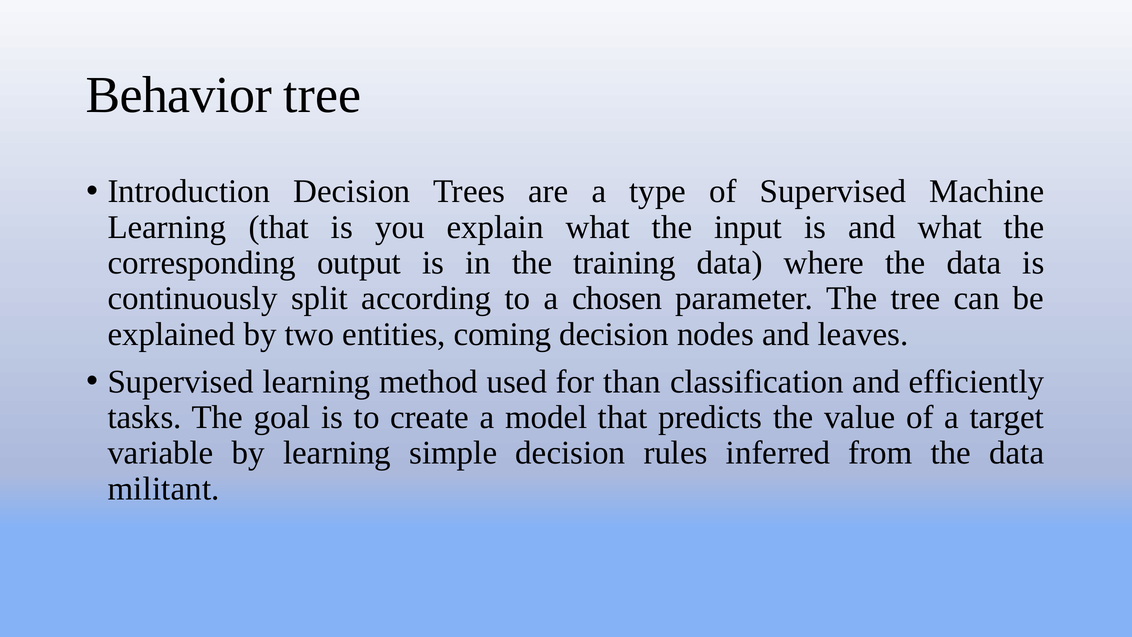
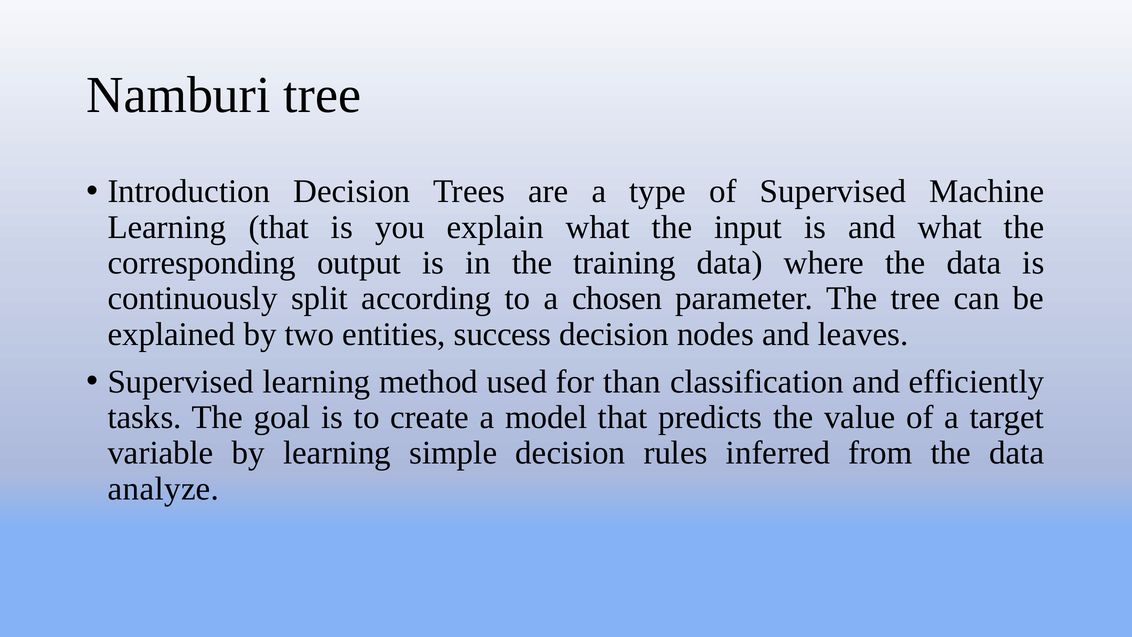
Behavior: Behavior -> Namburi
coming: coming -> success
militant: militant -> analyze
